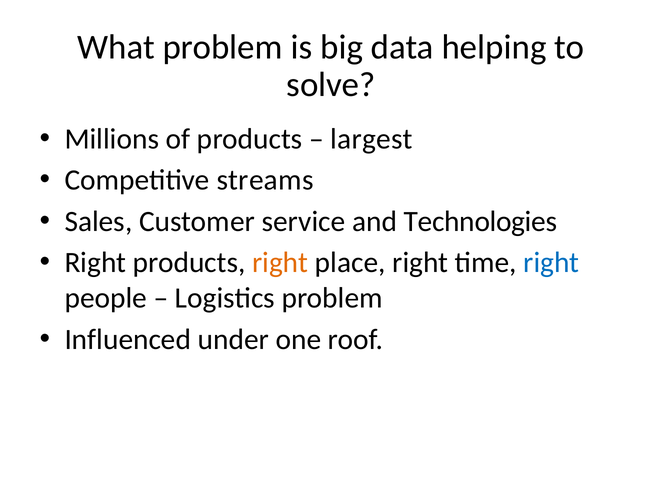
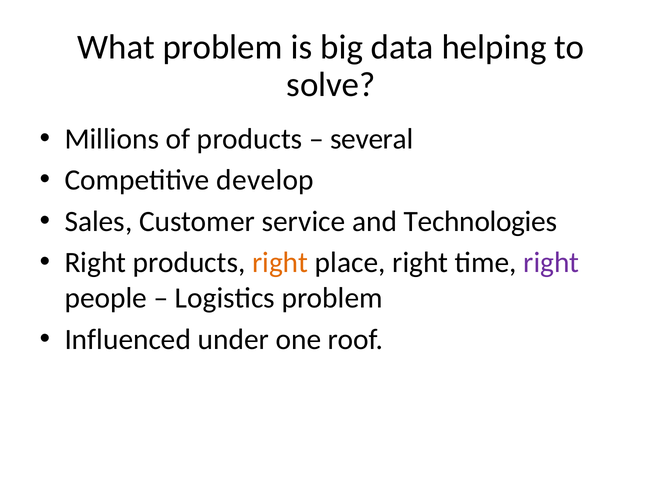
largest: largest -> several
streams: streams -> develop
right at (551, 262) colour: blue -> purple
